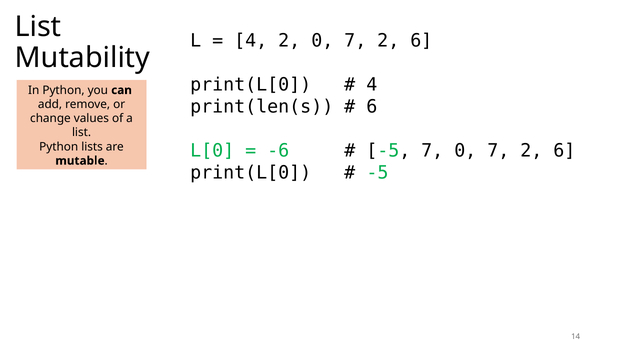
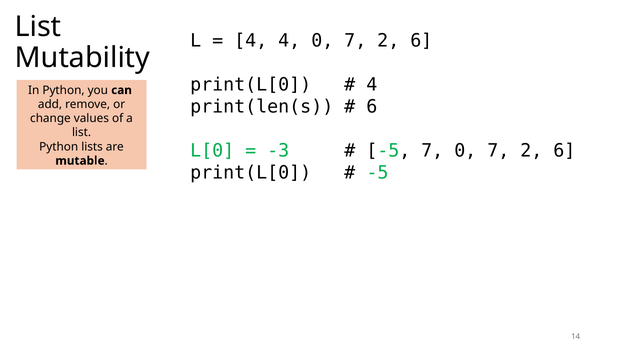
4 2: 2 -> 4
-6: -6 -> -3
